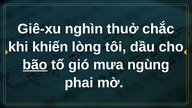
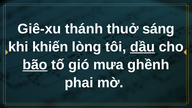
nghìn: nghìn -> thánh
chắc: chắc -> sáng
dầu underline: none -> present
ngùng: ngùng -> ghềnh
